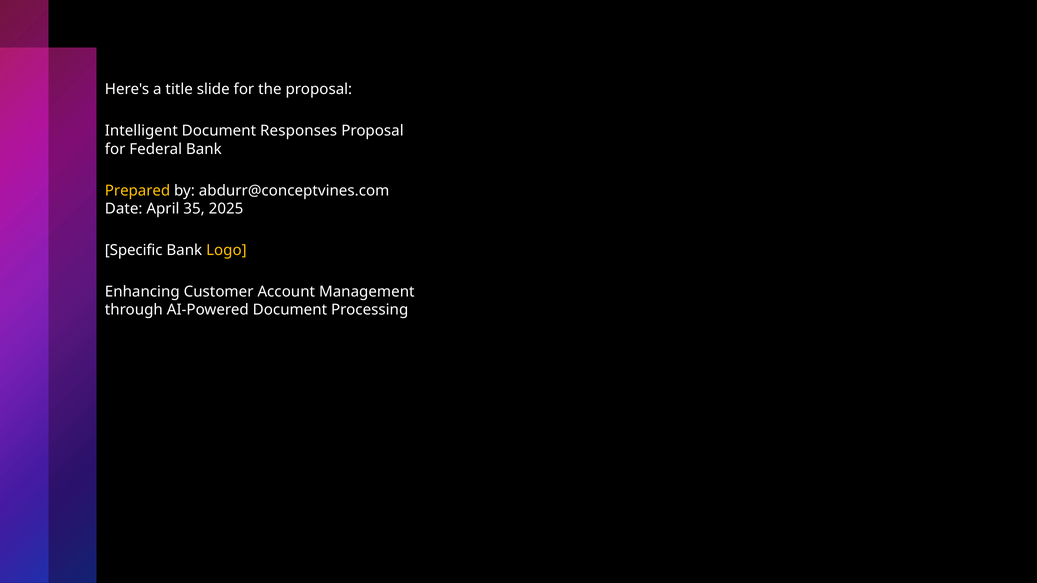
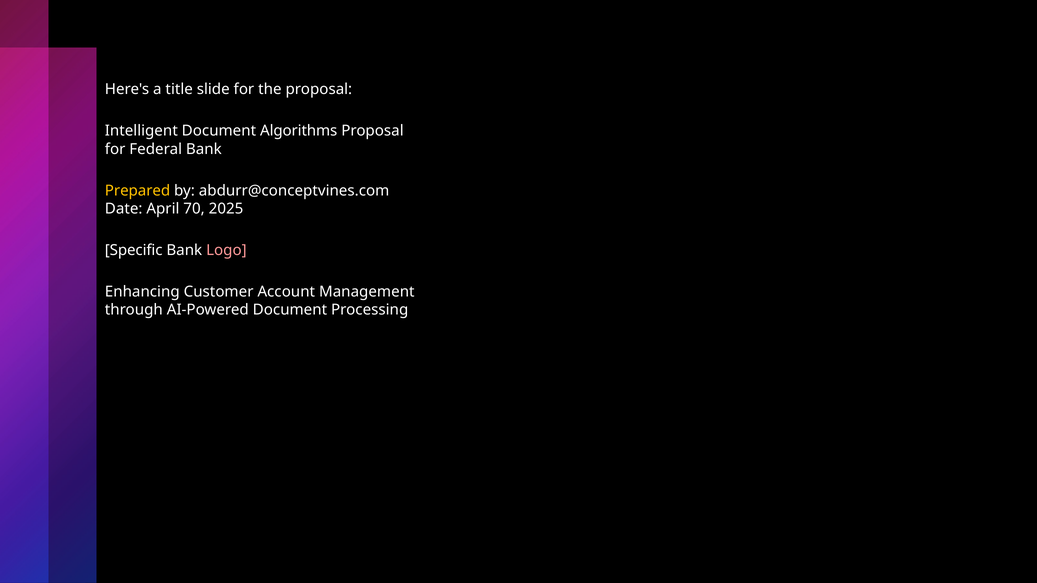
Responses: Responses -> Algorithms
35: 35 -> 70
Logo colour: yellow -> pink
